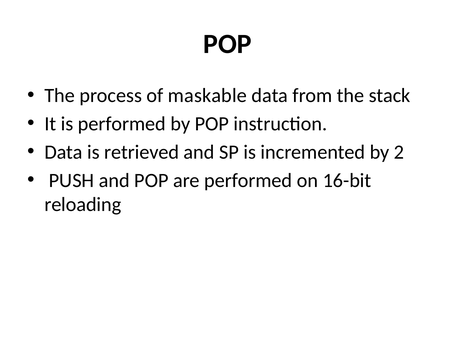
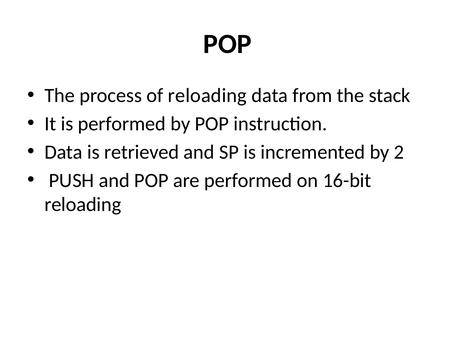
of maskable: maskable -> reloading
